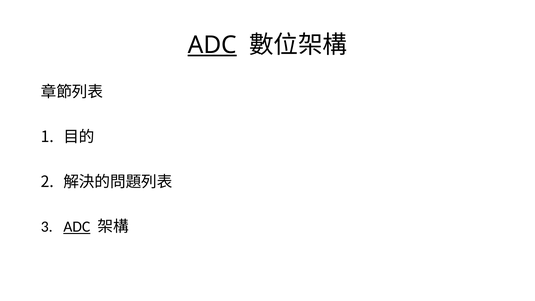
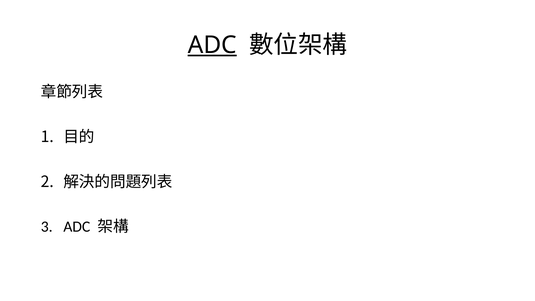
ADC at (77, 227) underline: present -> none
